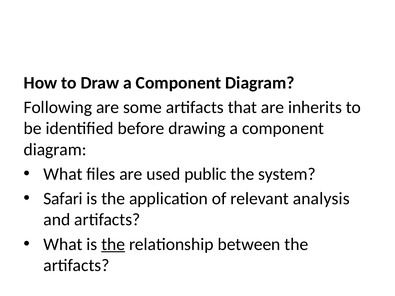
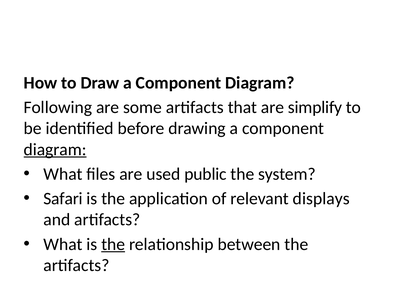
inherits: inherits -> simplify
diagram at (55, 150) underline: none -> present
analysis: analysis -> displays
